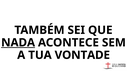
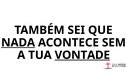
VONTADE underline: none -> present
